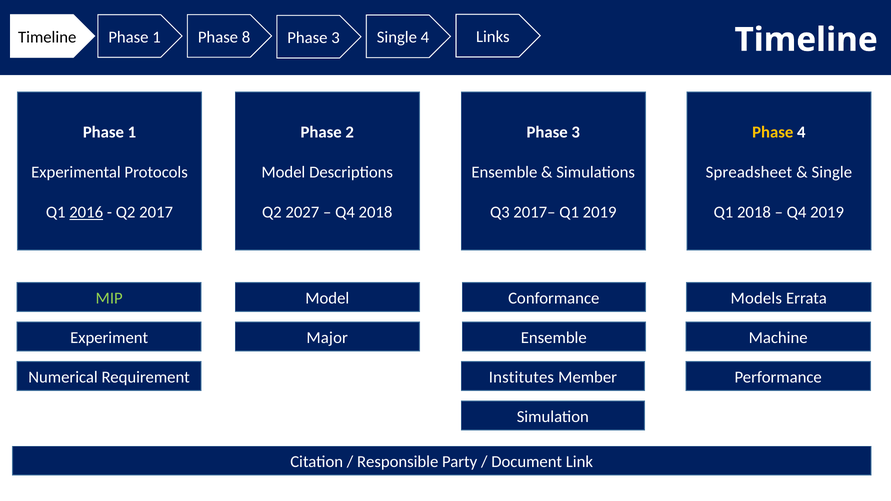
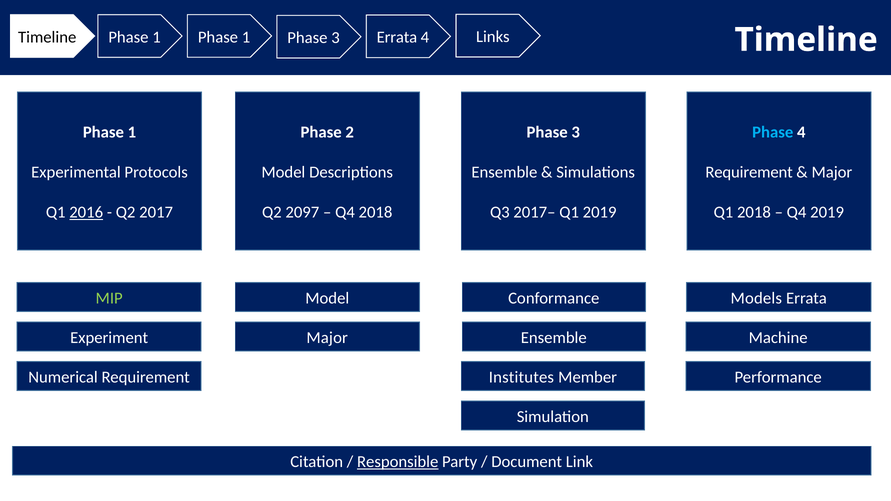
1 Phase 8: 8 -> 1
3 Single: Single -> Errata
Phase at (773, 132) colour: yellow -> light blue
Spreadsheet at (749, 172): Spreadsheet -> Requirement
Single at (832, 172): Single -> Major
2027: 2027 -> 2097
Responsible underline: none -> present
